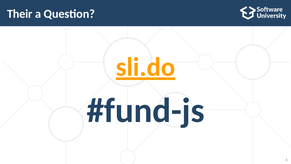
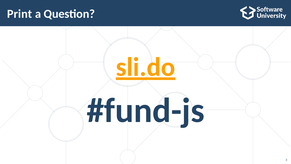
Their: Their -> Print
